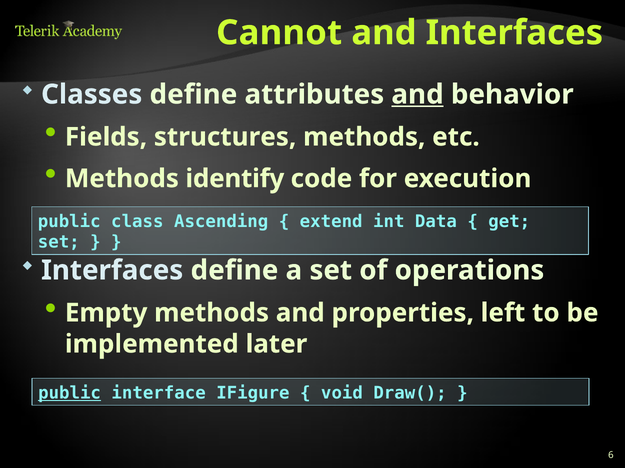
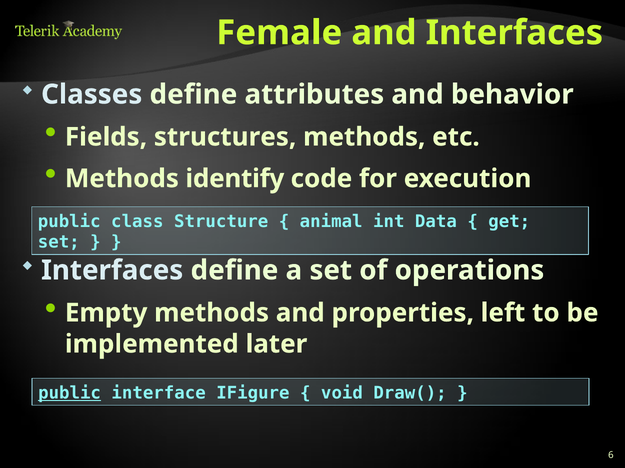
Cannot: Cannot -> Female
and at (418, 95) underline: present -> none
Ascending: Ascending -> Structure
extend: extend -> animal
